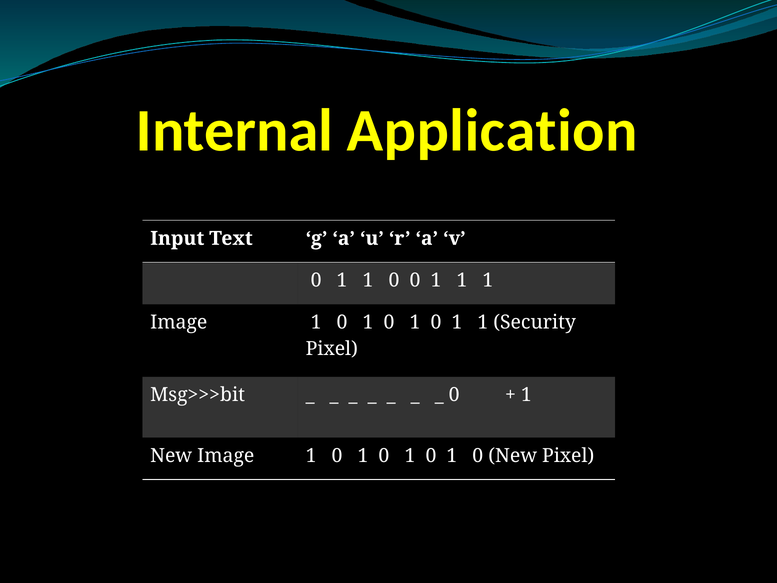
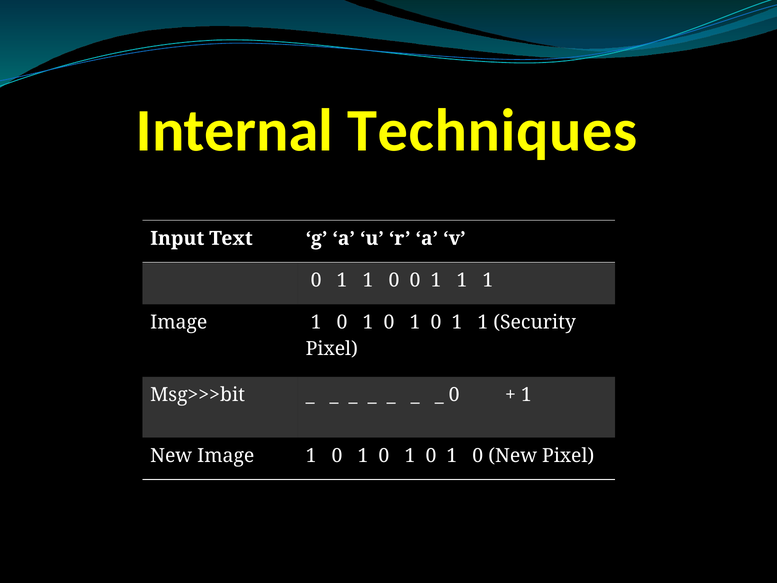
Application: Application -> Techniques
